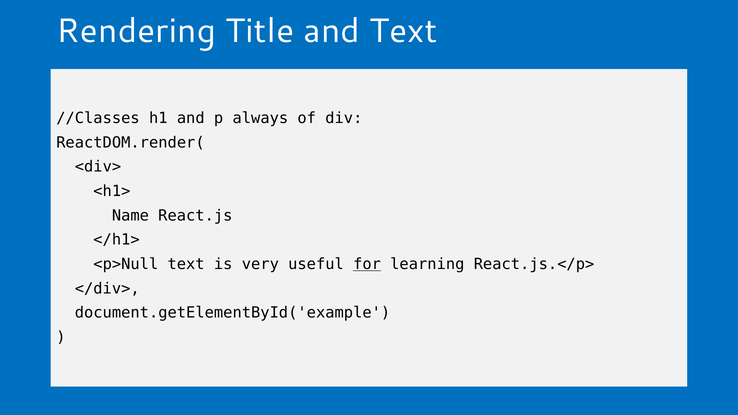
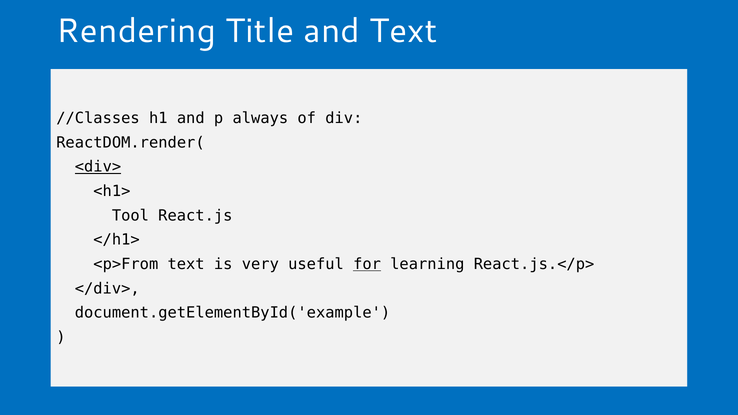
<div> underline: none -> present
Name: Name -> Tool
<p>Null: <p>Null -> <p>From
